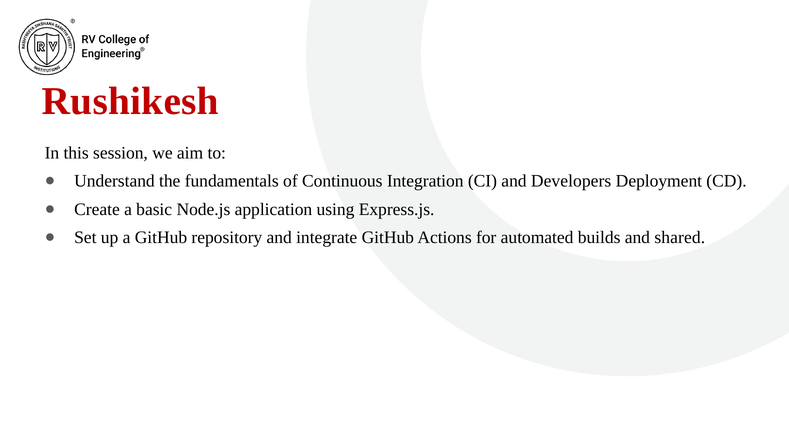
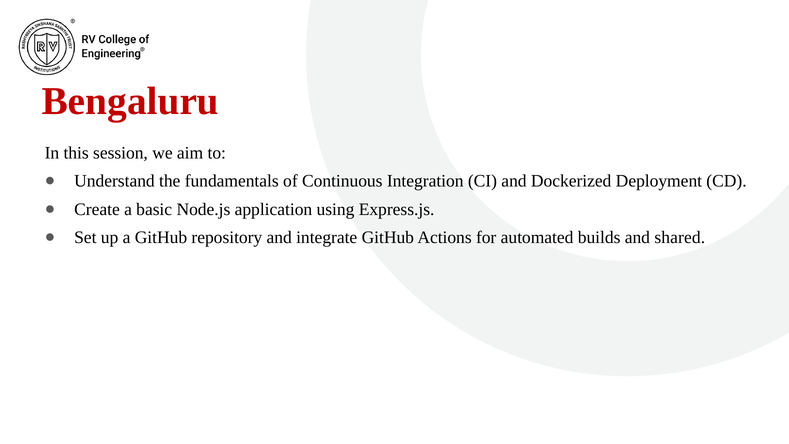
Rushikesh: Rushikesh -> Bengaluru
Developers: Developers -> Dockerized
